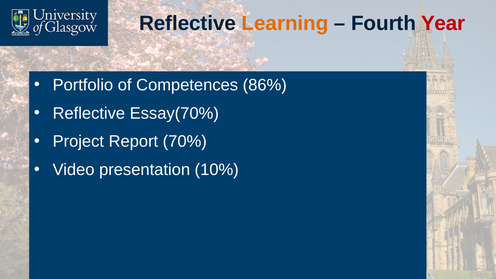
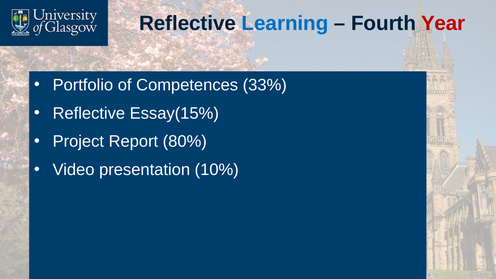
Learning colour: orange -> blue
86%: 86% -> 33%
Essay(70%: Essay(70% -> Essay(15%
70%: 70% -> 80%
